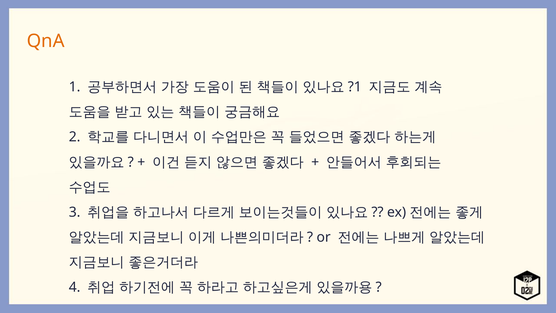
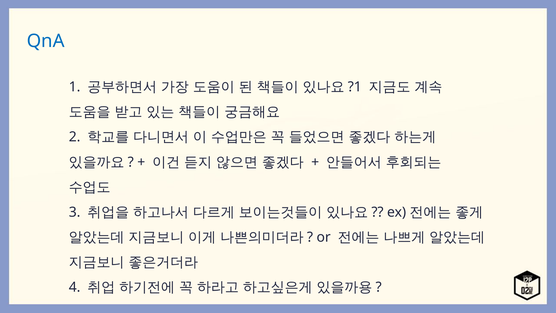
QnA colour: orange -> blue
